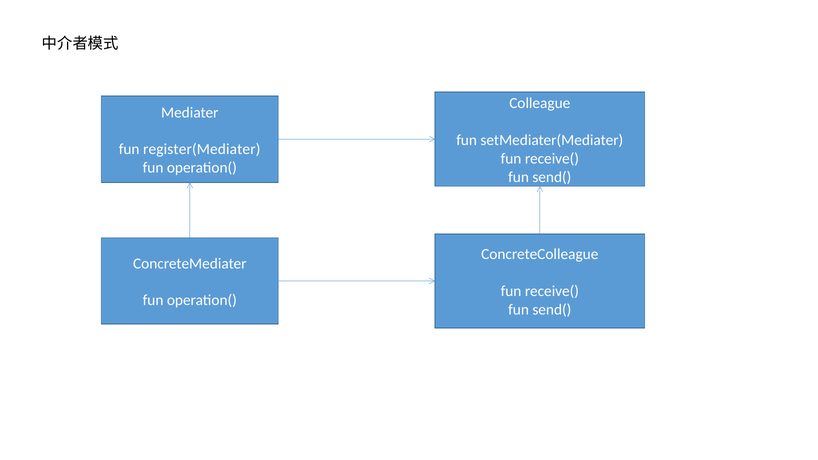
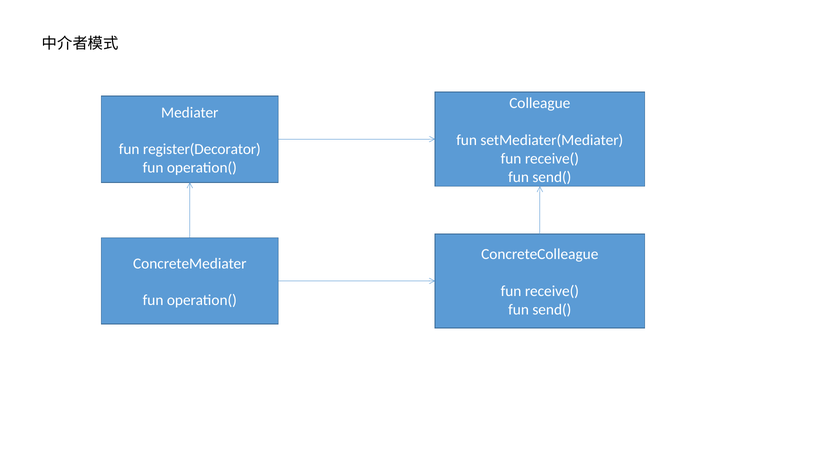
register(Mediater: register(Mediater -> register(Decorator
